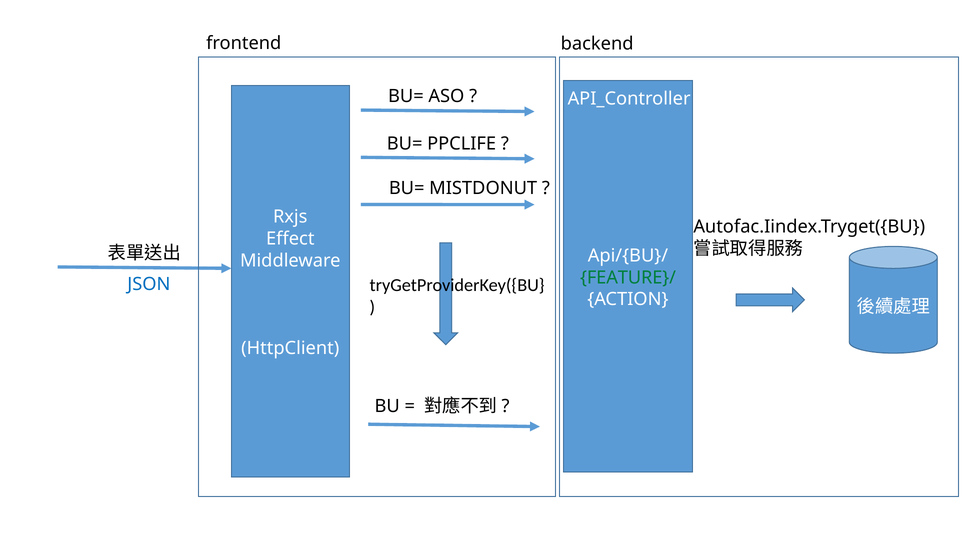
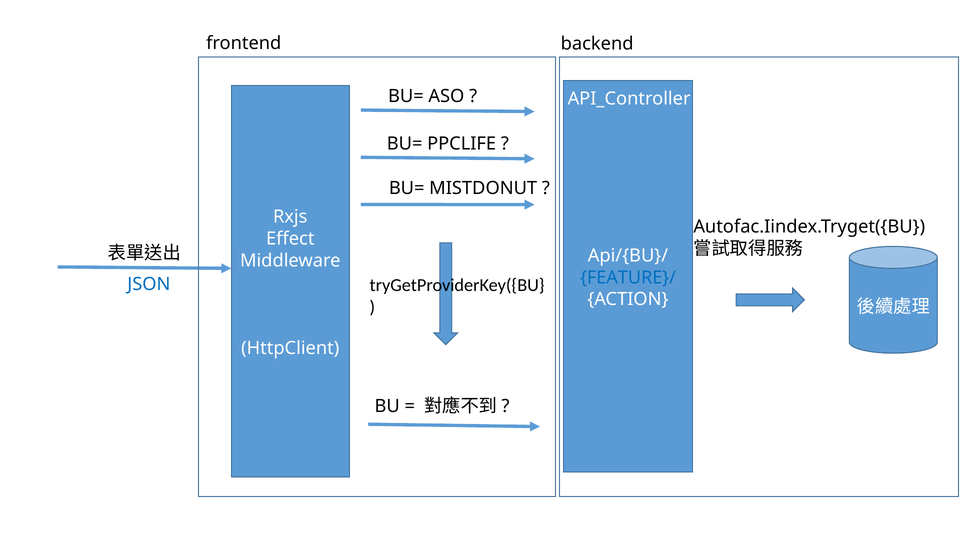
FEATURE}/ colour: green -> blue
